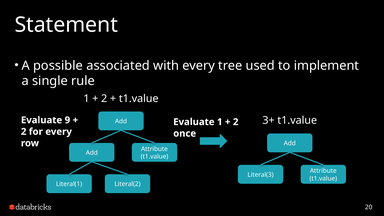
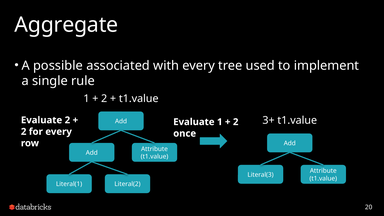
Statement: Statement -> Aggregate
Evaluate 9: 9 -> 2
